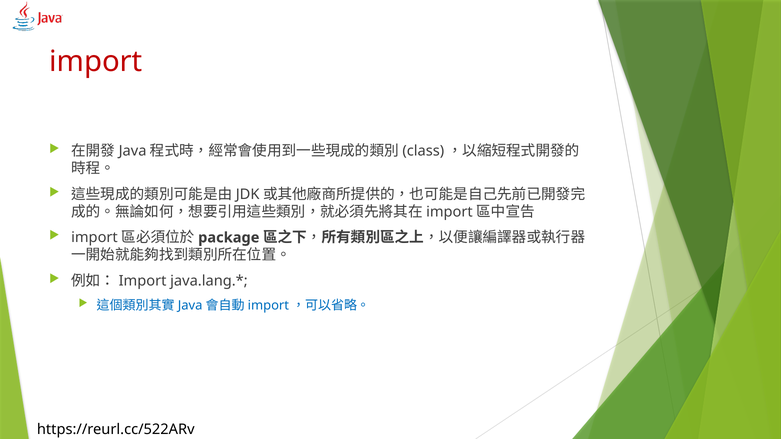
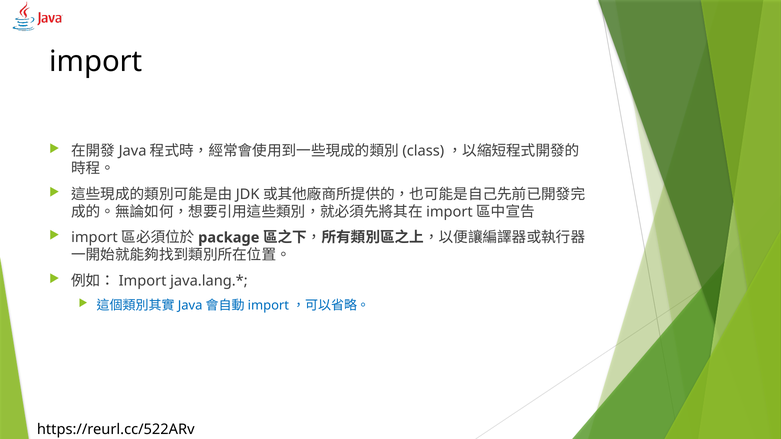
import colour: red -> black
